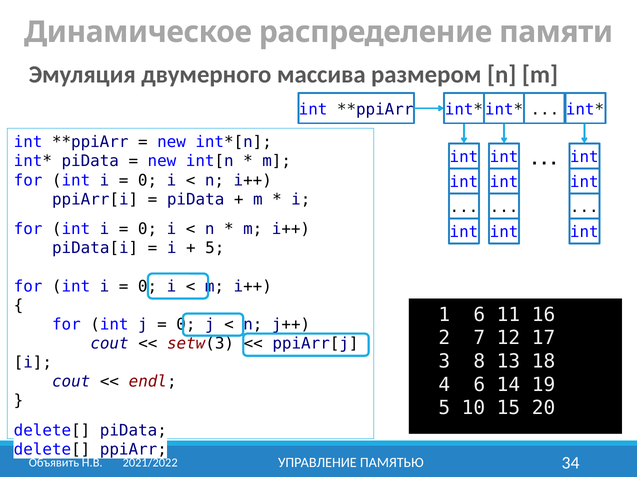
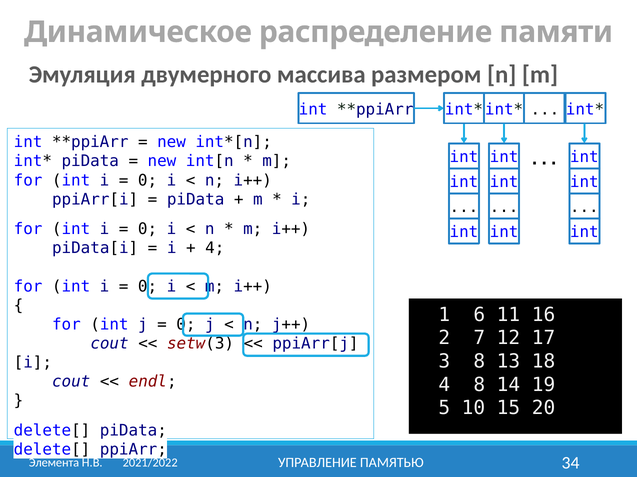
5 at (215, 248): 5 -> 4
4 6: 6 -> 8
Объявить: Объявить -> Элемента
